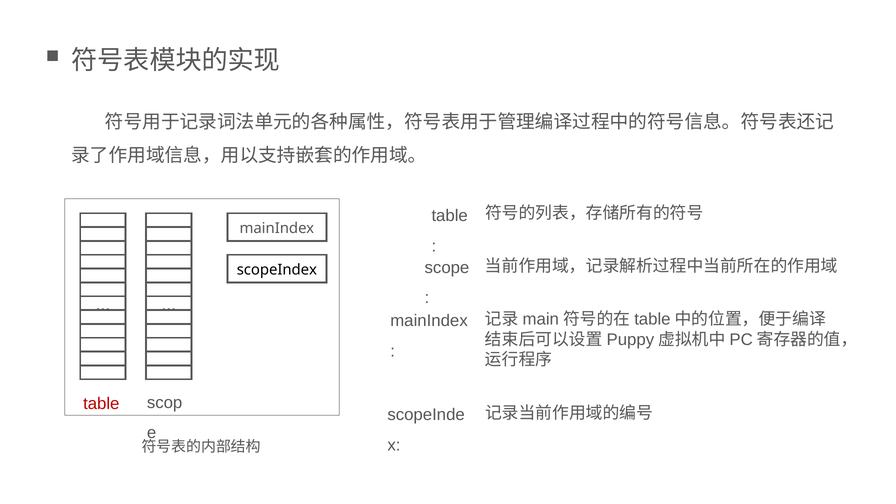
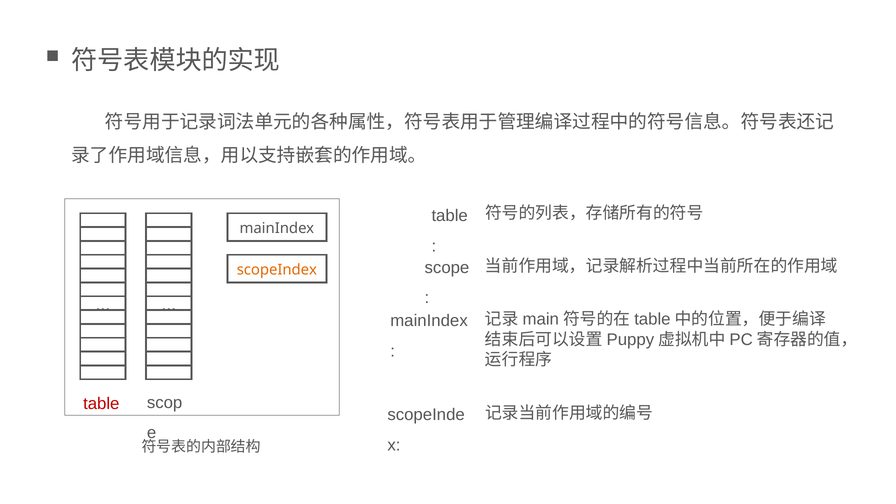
scopeIndex colour: black -> orange
